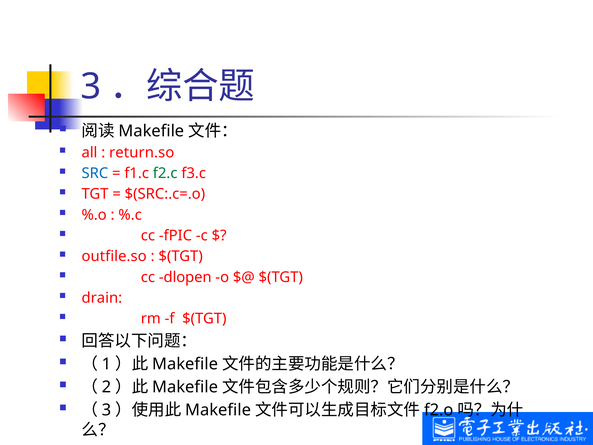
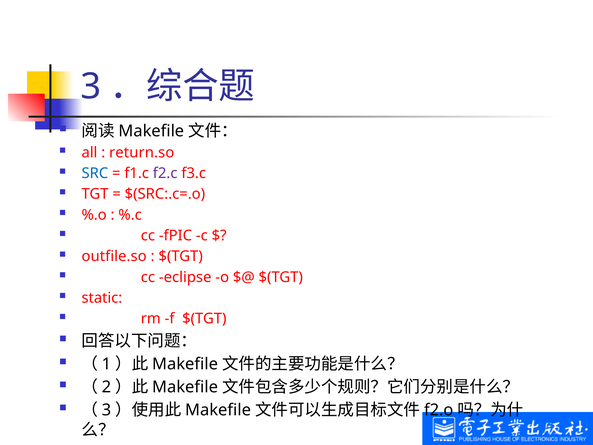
f2.c colour: green -> purple
dlopen: dlopen -> eclipse
drain: drain -> static
